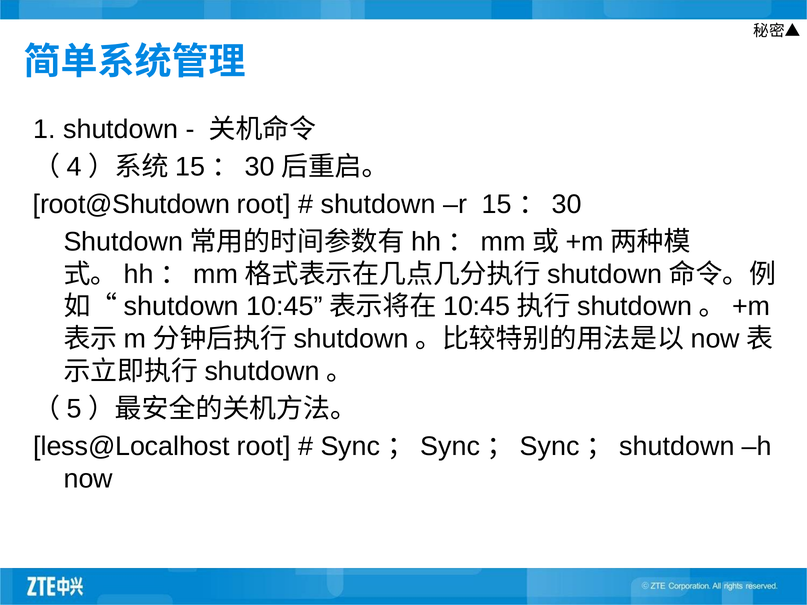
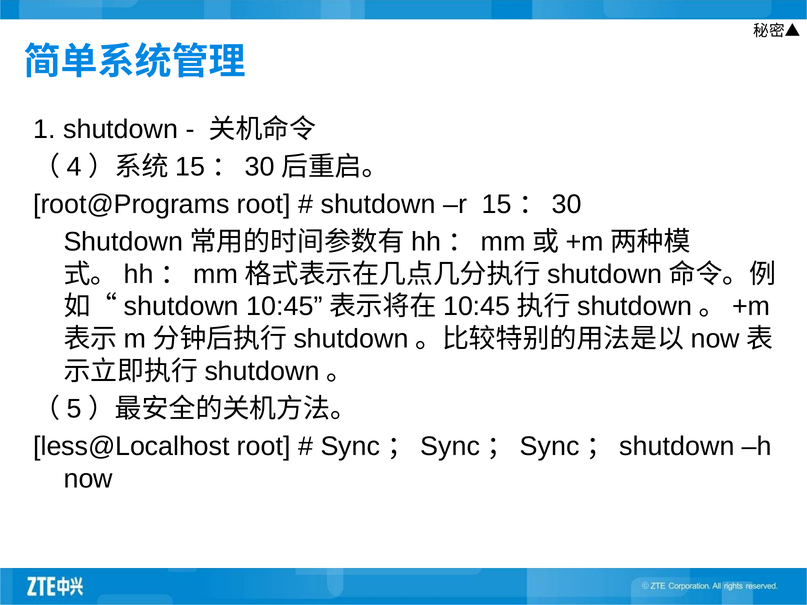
root@Shutdown: root@Shutdown -> root@Programs
